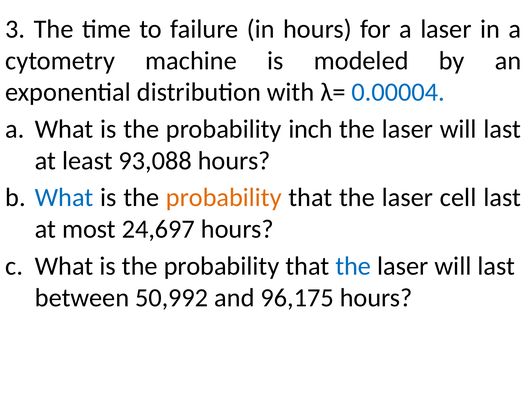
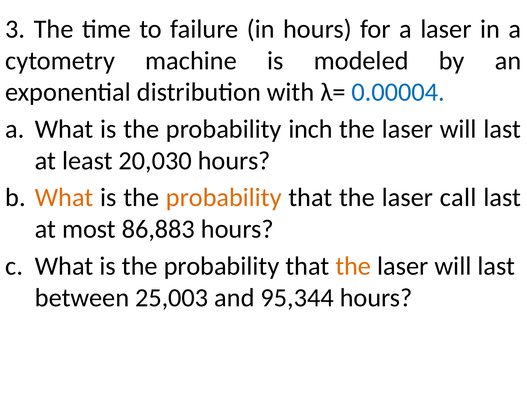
93,088: 93,088 -> 20,030
What at (64, 198) colour: blue -> orange
cell: cell -> call
24,697: 24,697 -> 86,883
the at (353, 266) colour: blue -> orange
50,992: 50,992 -> 25,003
96,175: 96,175 -> 95,344
